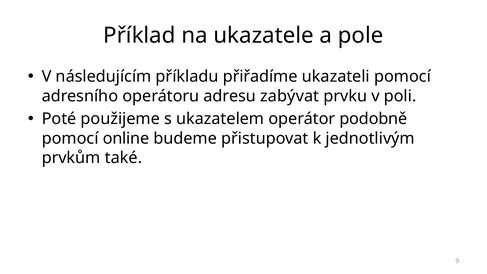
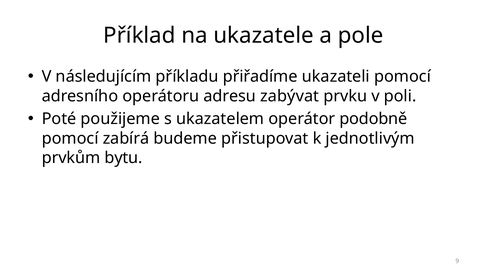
online: online -> zabírá
také: také -> bytu
